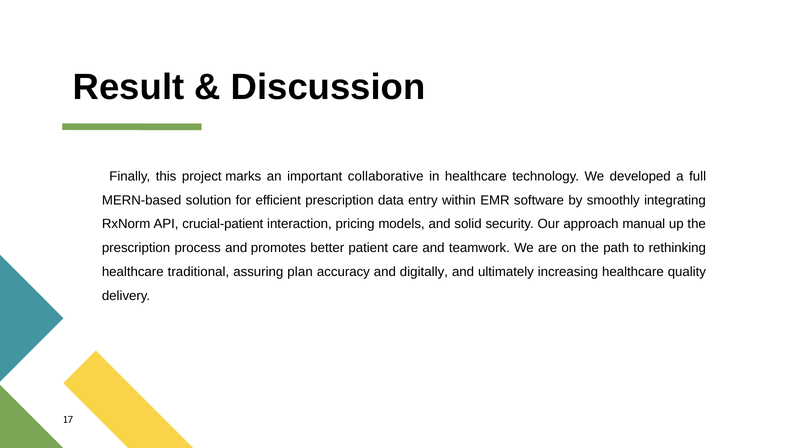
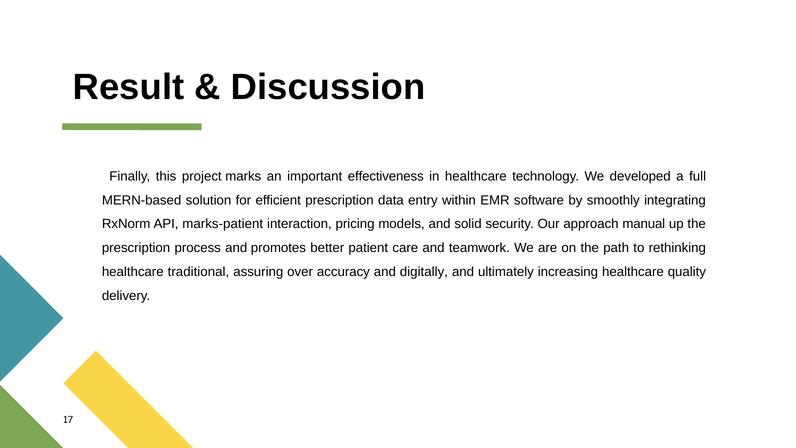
collaborative: collaborative -> effectiveness
crucial-patient: crucial-patient -> marks-patient
plan: plan -> over
